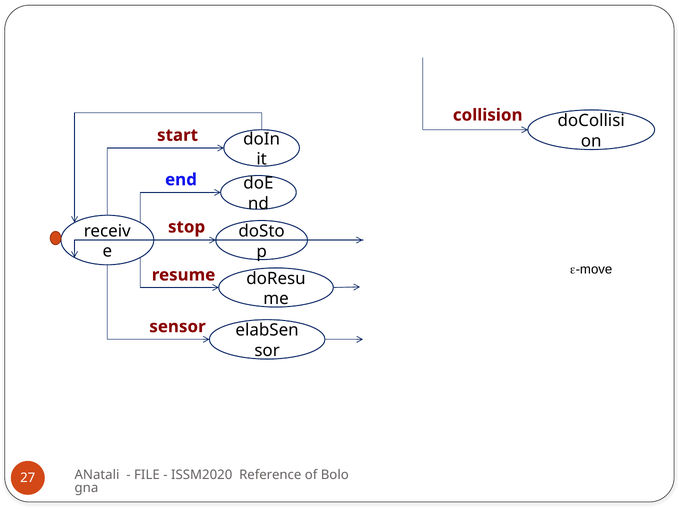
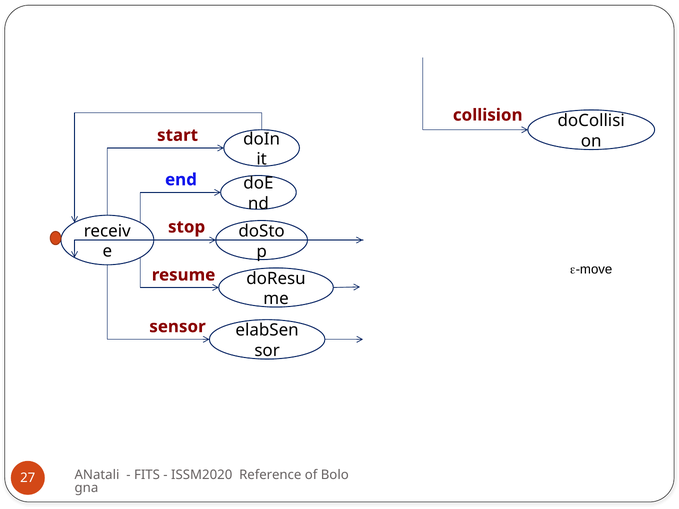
FILE: FILE -> FITS
